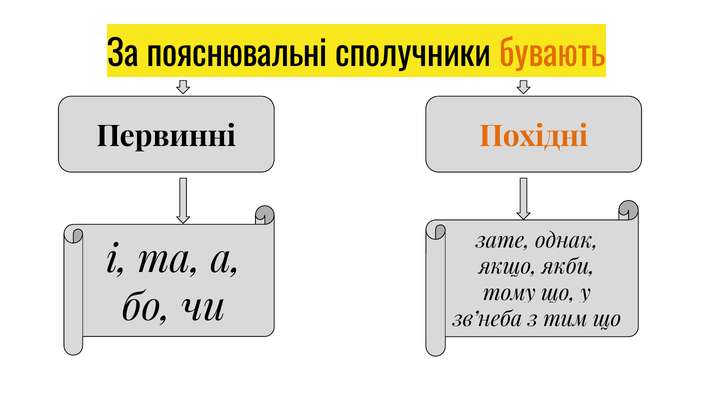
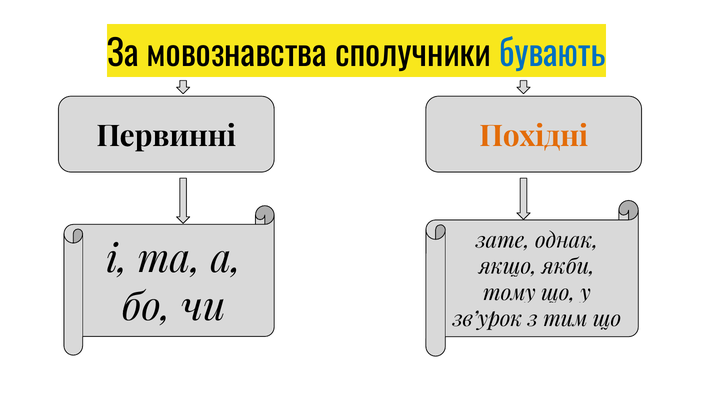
пояснювальні: пояснювальні -> мовознавства
бувають colour: orange -> blue
зв’неба: зв’неба -> зв’урок
